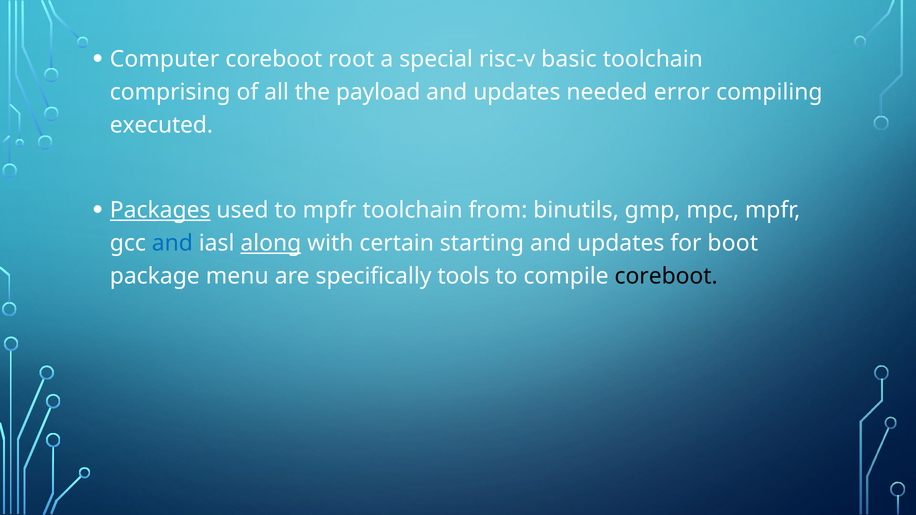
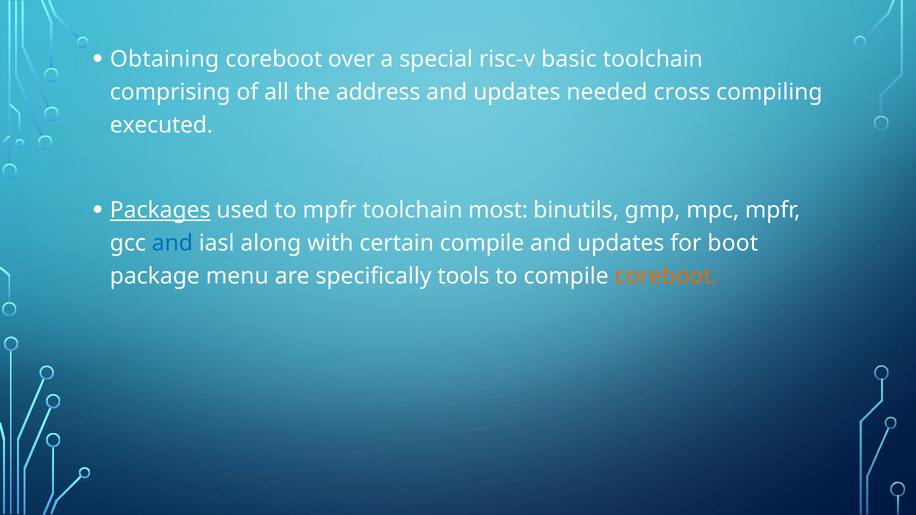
Computer: Computer -> Obtaining
root: root -> over
payload: payload -> address
error: error -> cross
from: from -> most
along underline: present -> none
certain starting: starting -> compile
coreboot at (666, 276) colour: black -> orange
